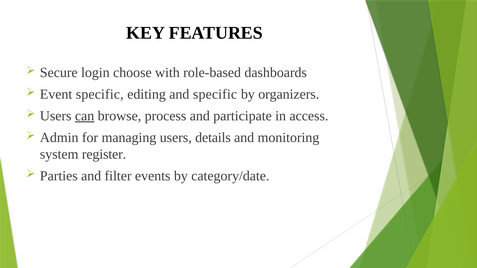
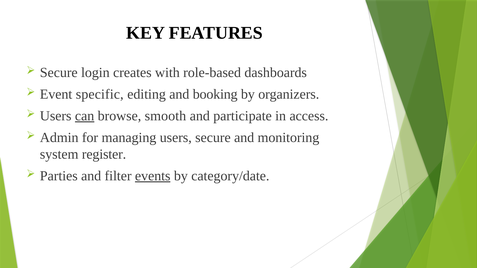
choose: choose -> creates
and specific: specific -> booking
process: process -> smooth
users details: details -> secure
events underline: none -> present
